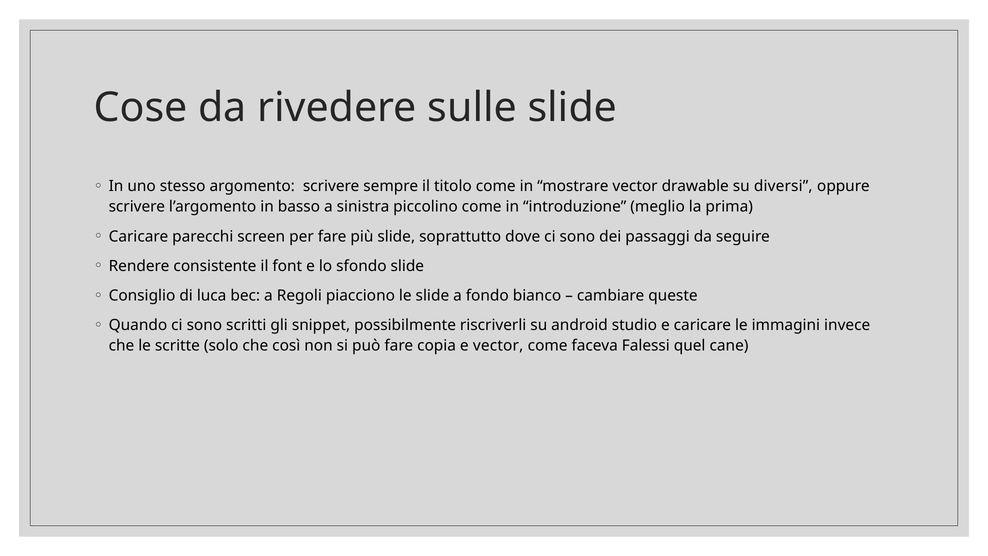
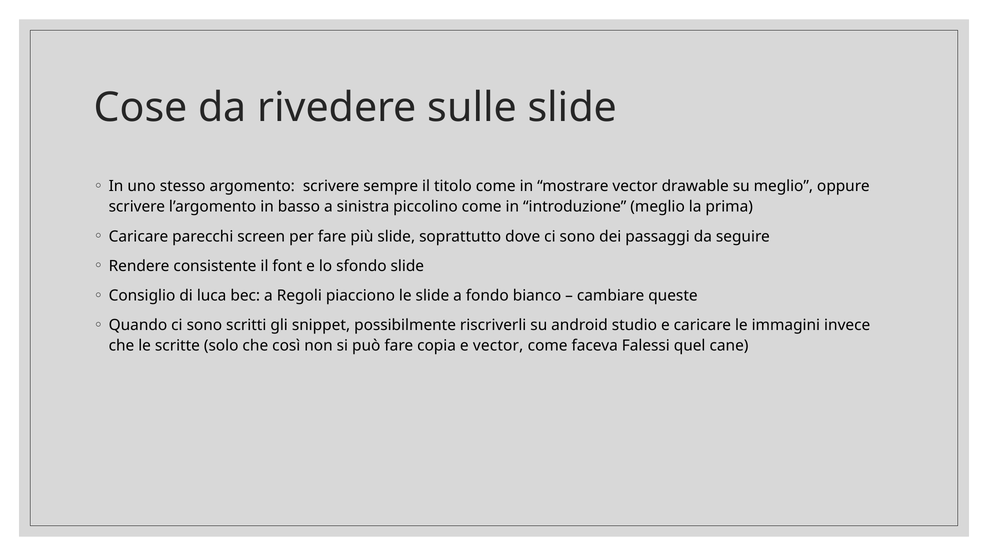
su diversi: diversi -> meglio
